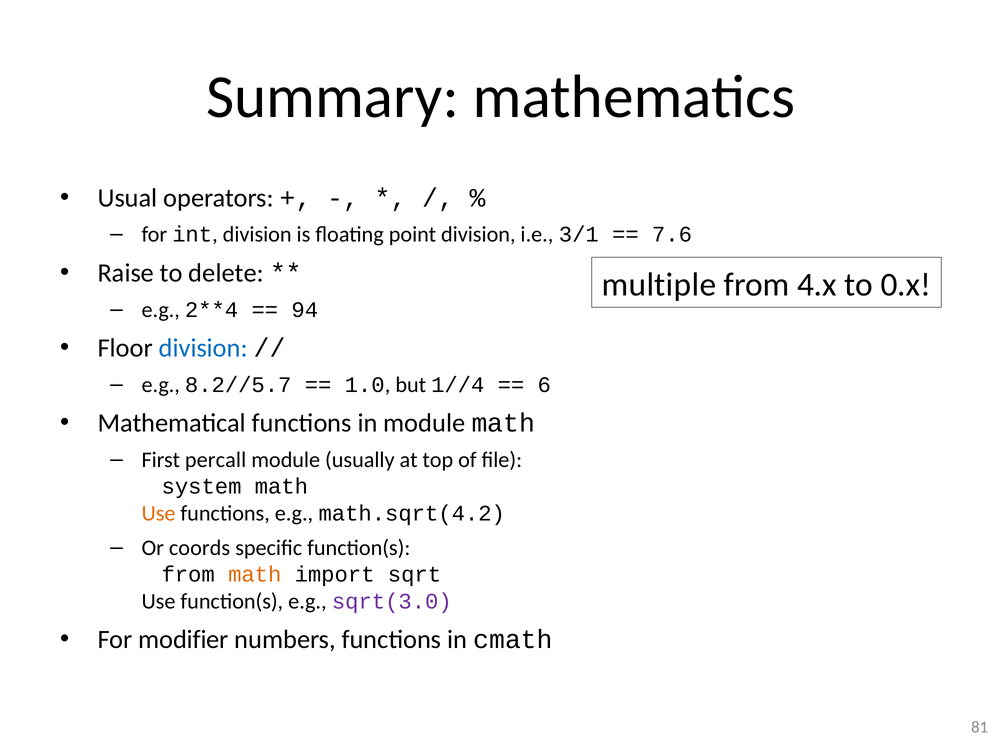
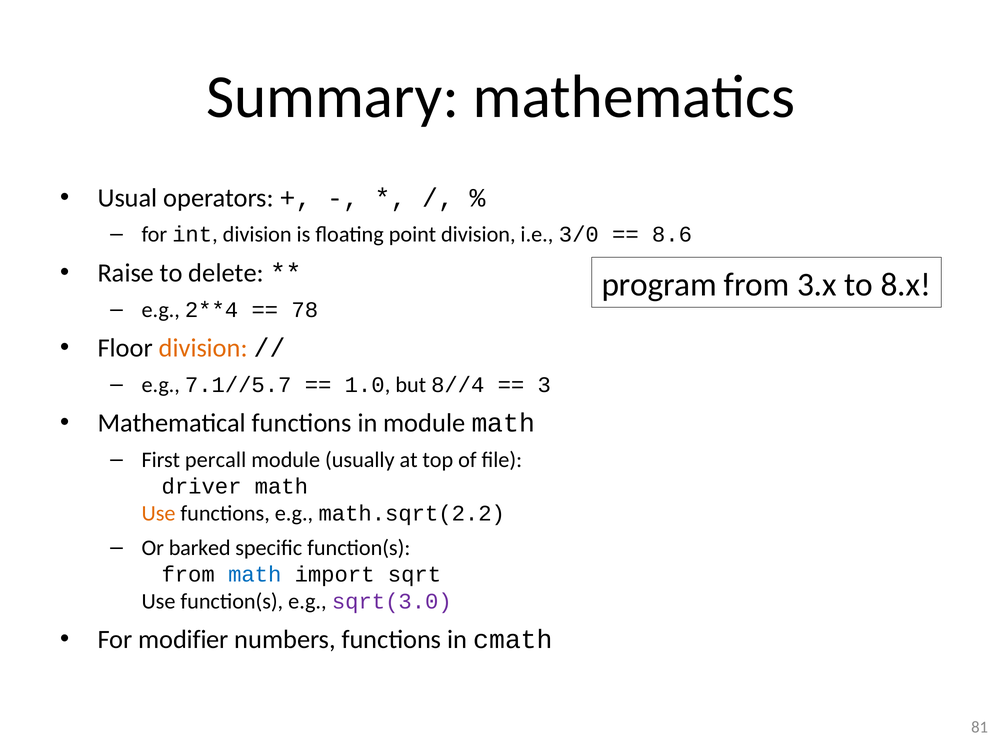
3/1: 3/1 -> 3/0
7.6: 7.6 -> 8.6
multiple: multiple -> program
4.x: 4.x -> 3.x
0.x: 0.x -> 8.x
94: 94 -> 78
division at (203, 348) colour: blue -> orange
8.2//5.7: 8.2//5.7 -> 7.1//5.7
1//4: 1//4 -> 8//4
6: 6 -> 3
system: system -> driver
math.sqrt(4.2: math.sqrt(4.2 -> math.sqrt(2.2
coords: coords -> barked
math at (255, 575) colour: orange -> blue
